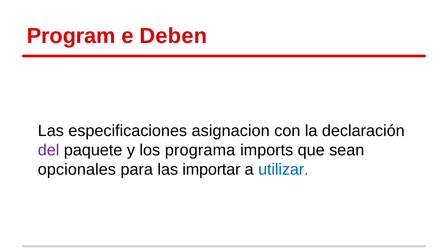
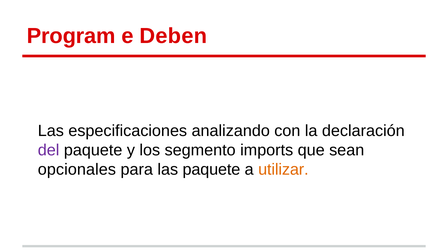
asignacion: asignacion -> analizando
programa: programa -> segmento
las importar: importar -> paquete
utilizar colour: blue -> orange
